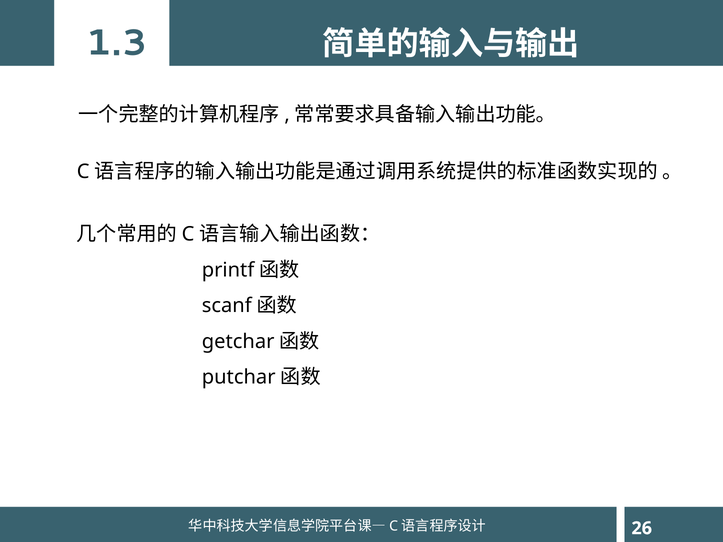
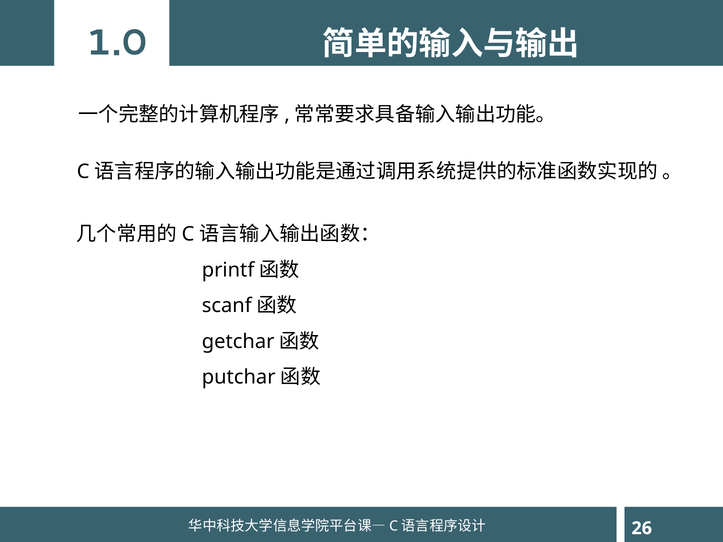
1.3: 1.3 -> 1.0
